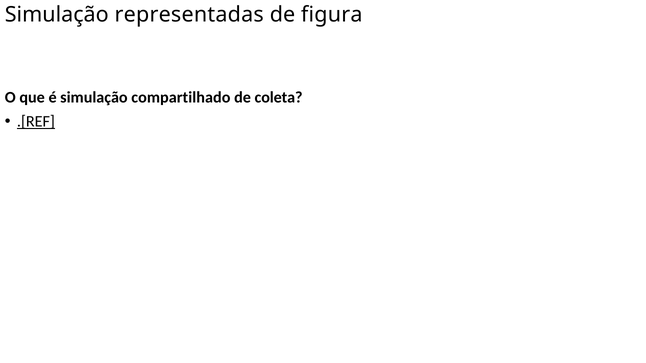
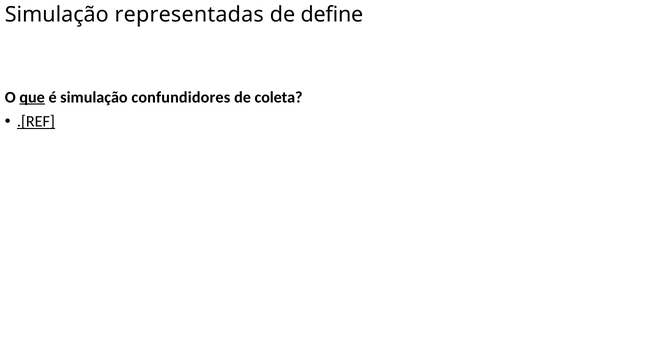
figura: figura -> define
que underline: none -> present
compartilhado: compartilhado -> confundidores
